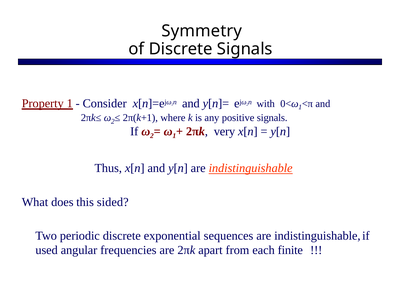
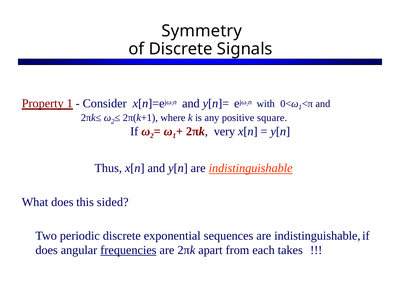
positive signals: signals -> square
used: used -> does
frequencies underline: none -> present
finite: finite -> takes
